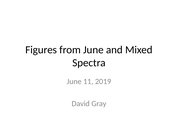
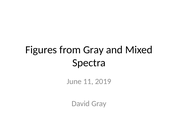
from June: June -> Gray
